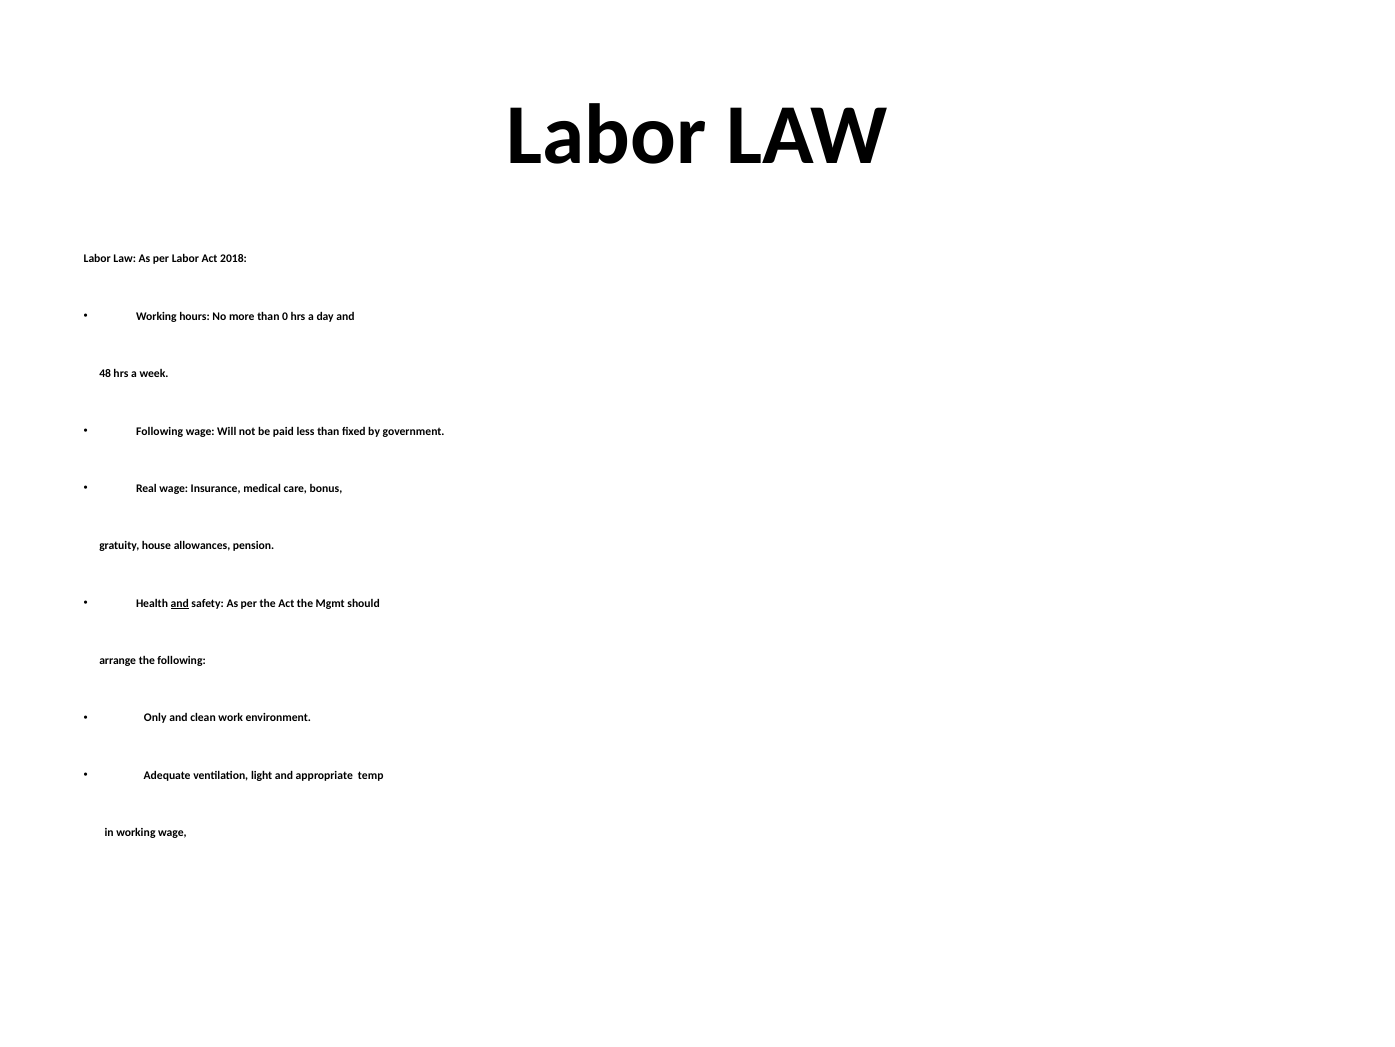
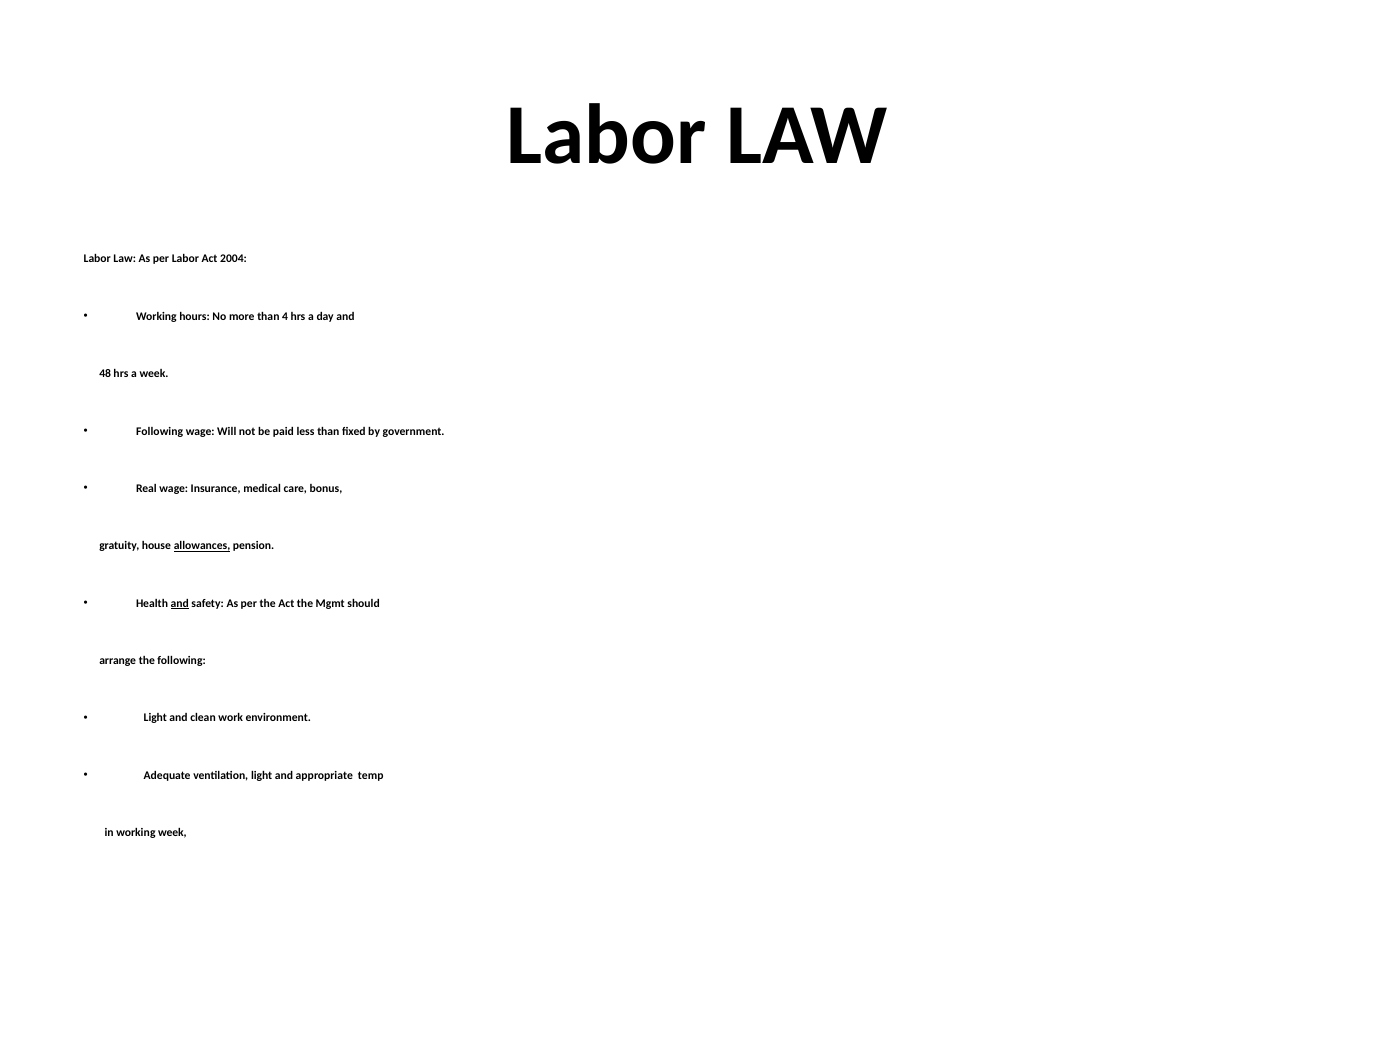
2018: 2018 -> 2004
0: 0 -> 4
allowances underline: none -> present
Only at (155, 718): Only -> Light
working wage: wage -> week
